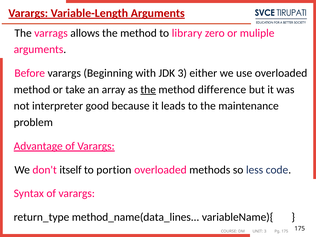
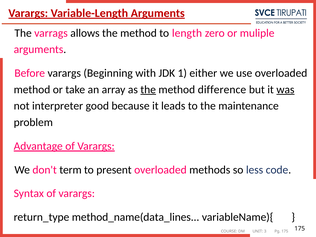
library: library -> length
JDK 3: 3 -> 1
was underline: none -> present
itself: itself -> term
portion: portion -> present
